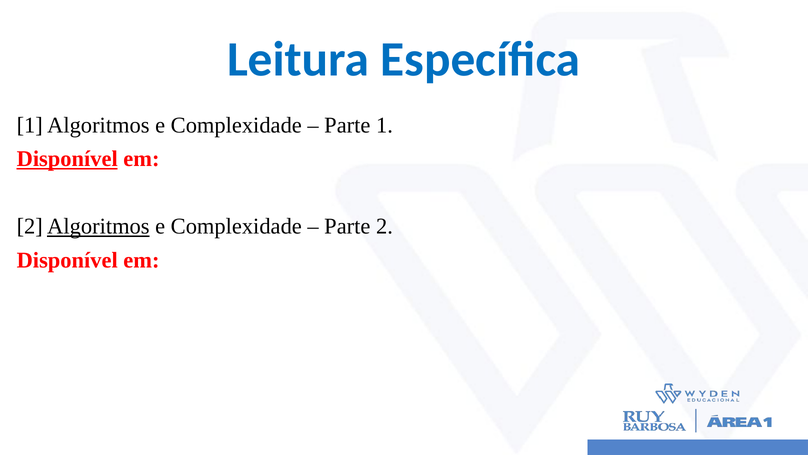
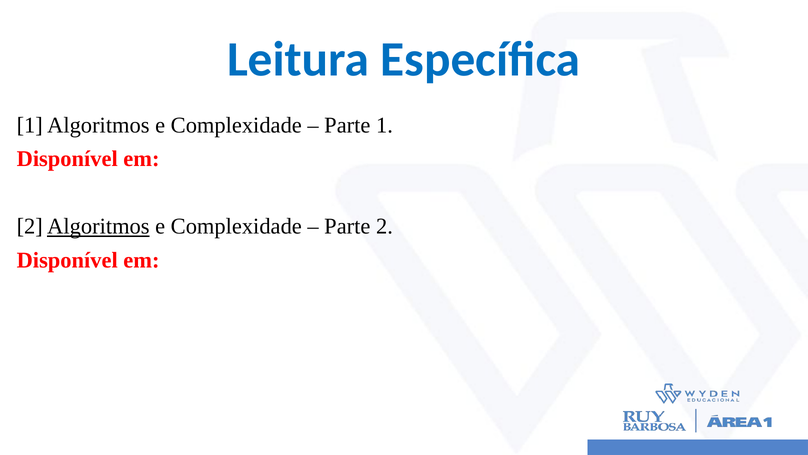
Disponível at (67, 159) underline: present -> none
